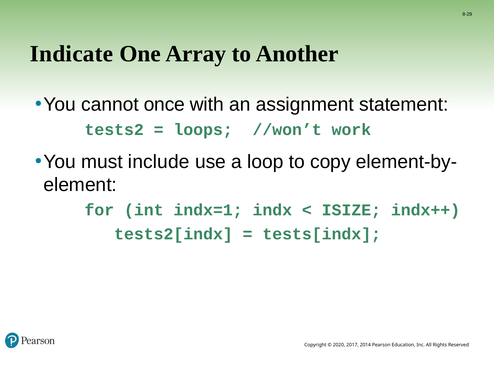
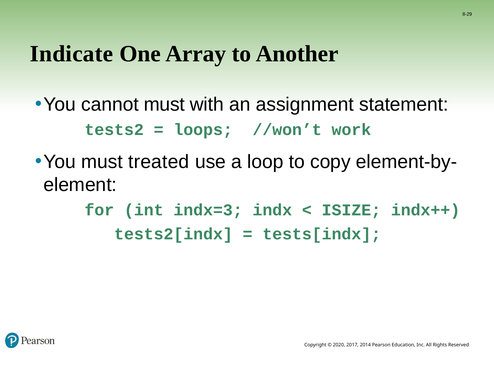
cannot once: once -> must
include: include -> treated
indx=1: indx=1 -> indx=3
